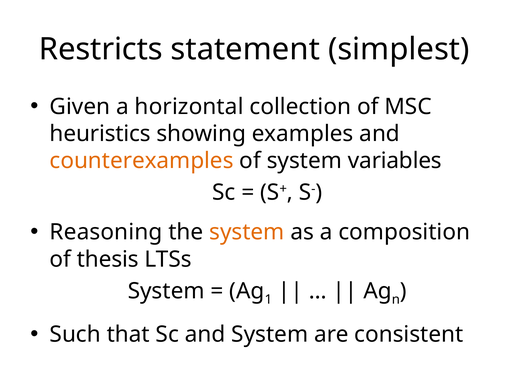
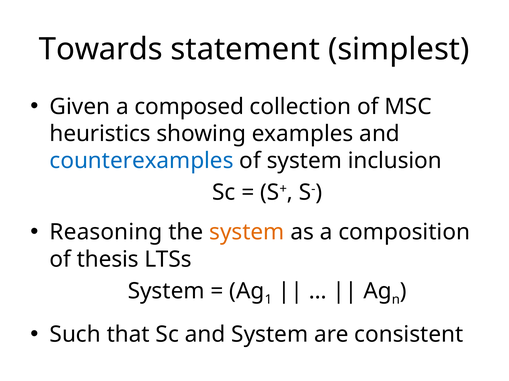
Restricts: Restricts -> Towards
horizontal: horizontal -> composed
counterexamples colour: orange -> blue
variables: variables -> inclusion
